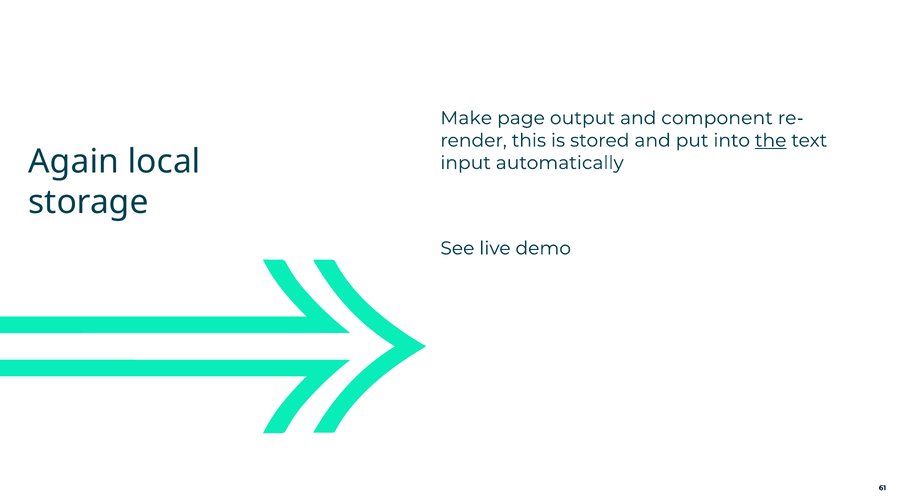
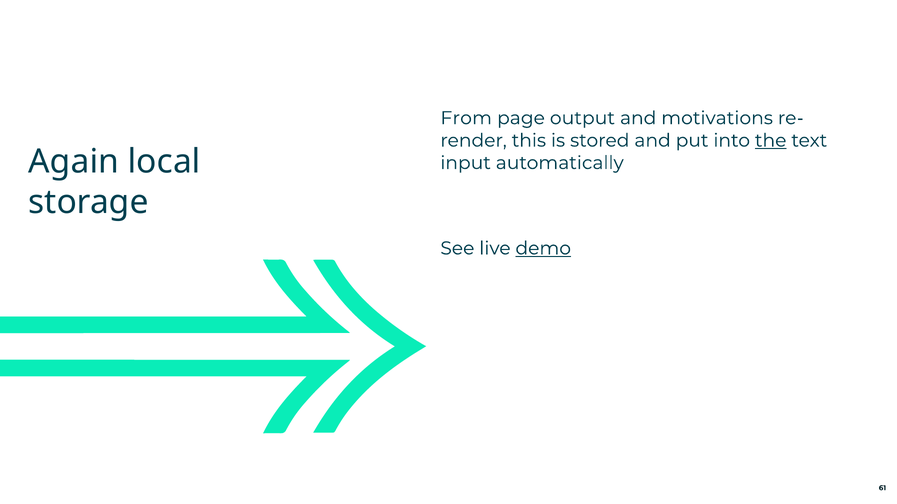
Make: Make -> From
component: component -> motivations
demo underline: none -> present
